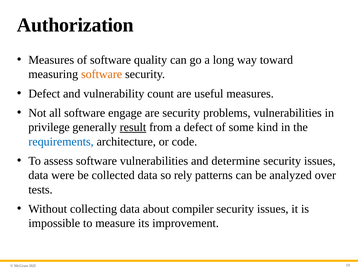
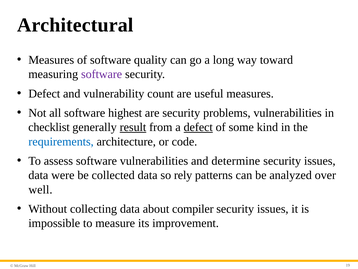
Authorization: Authorization -> Architectural
software at (102, 74) colour: orange -> purple
engage: engage -> highest
privilege: privilege -> checklist
defect at (198, 127) underline: none -> present
tests: tests -> well
